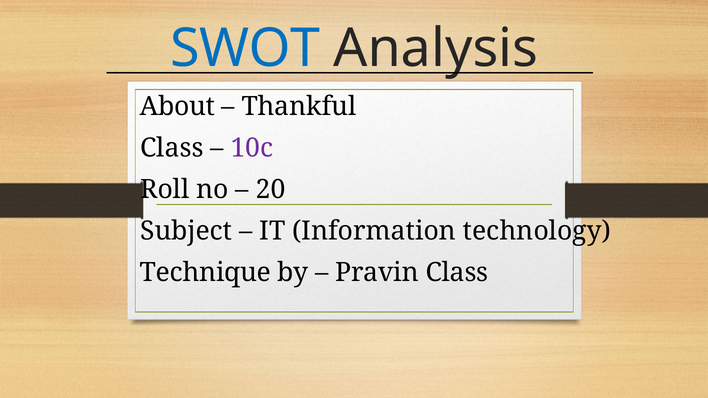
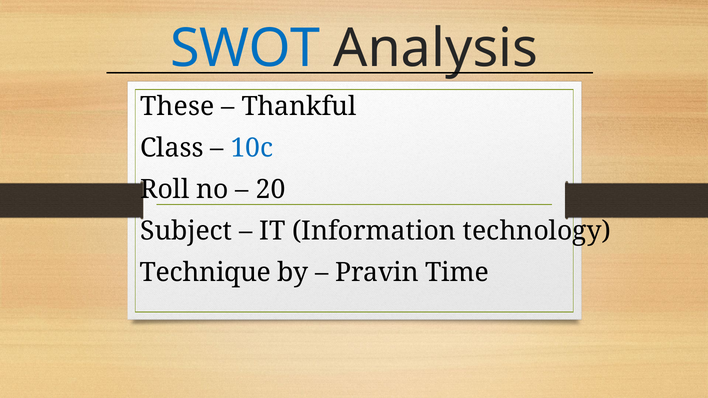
About: About -> These
10c colour: purple -> blue
Pravin Class: Class -> Time
